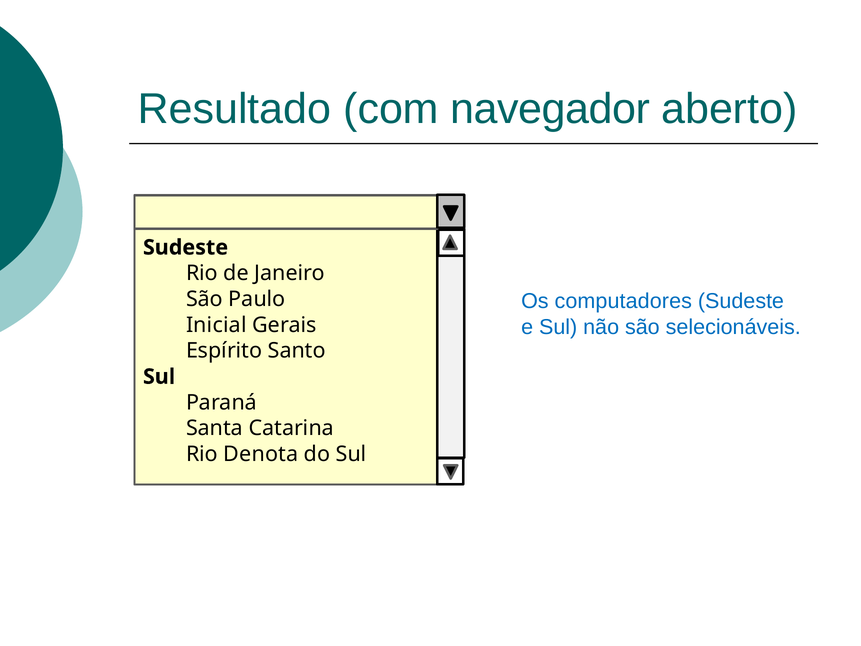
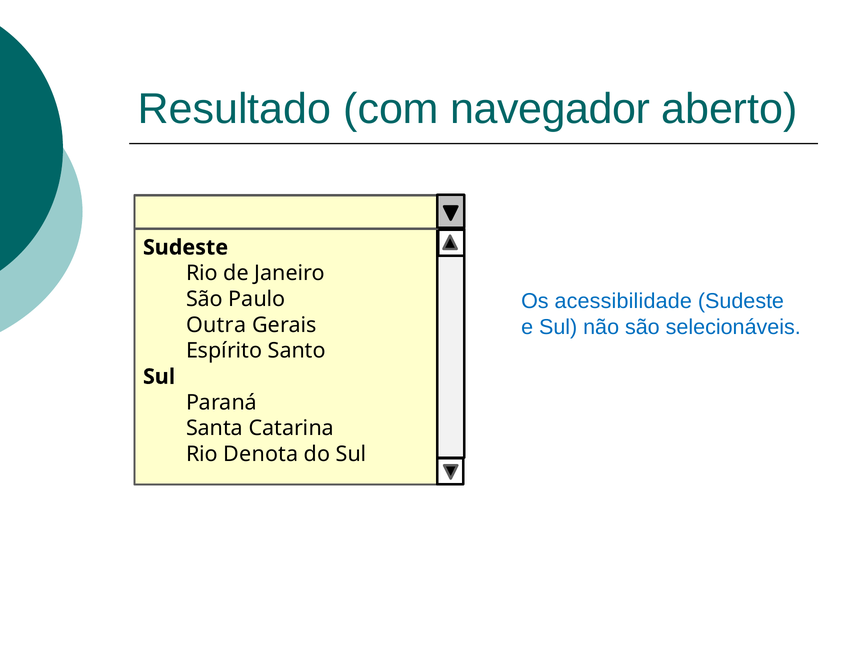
computadores: computadores -> acessibilidade
Inicial: Inicial -> Outra
